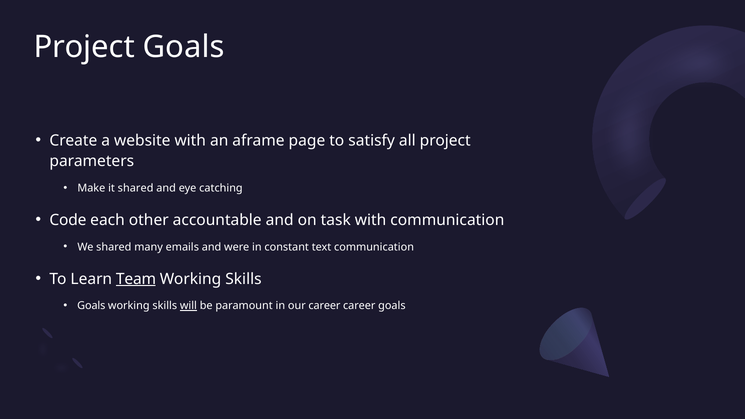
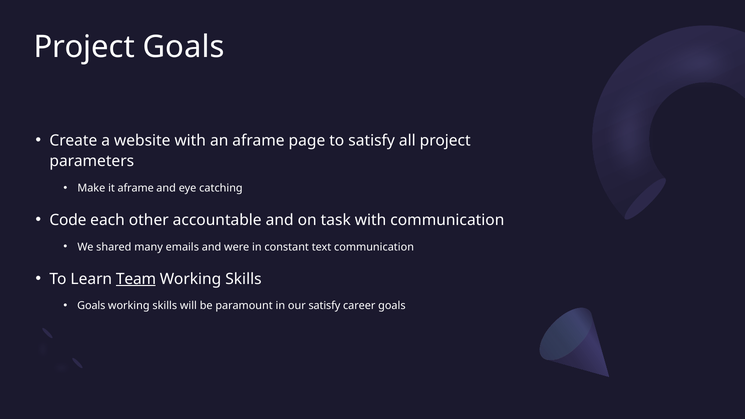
it shared: shared -> aframe
will underline: present -> none
our career: career -> satisfy
